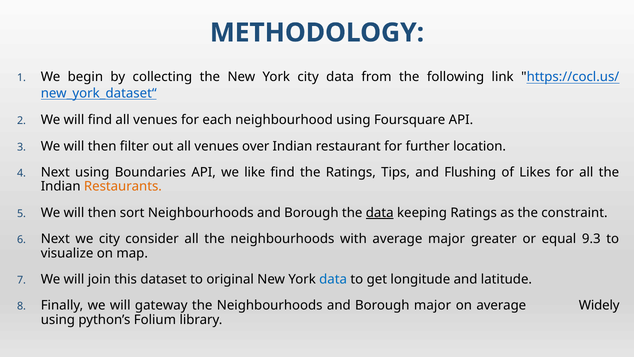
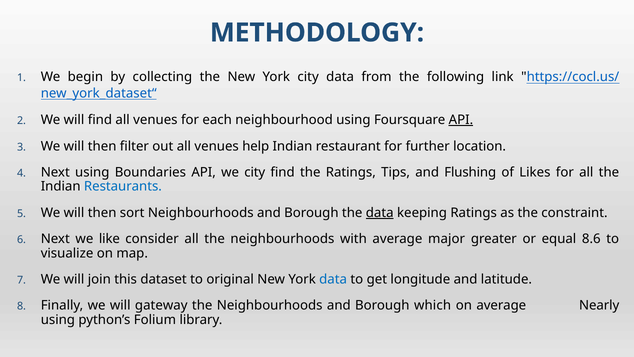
API at (461, 120) underline: none -> present
over: over -> help
we like: like -> city
Restaurants colour: orange -> blue
we city: city -> like
9.3: 9.3 -> 8.6
Borough major: major -> which
Widely: Widely -> Nearly
